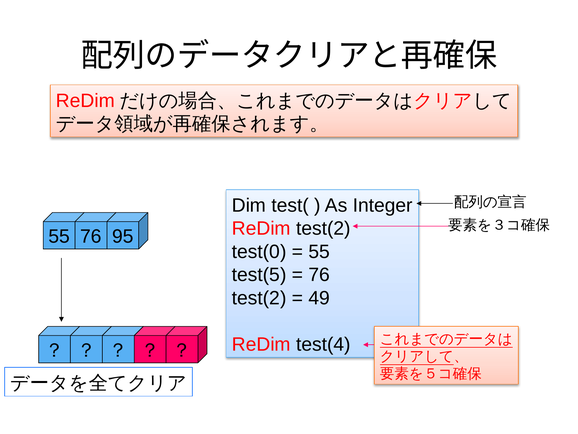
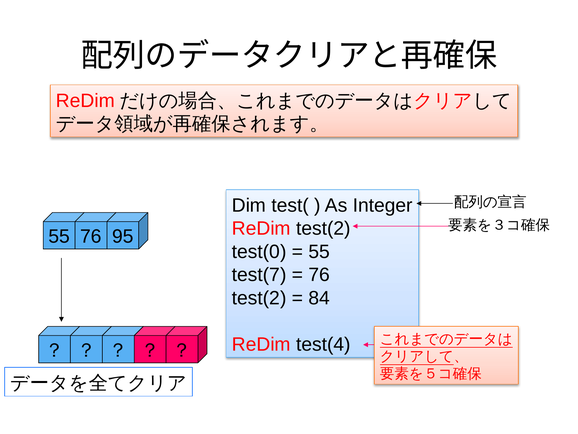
test(5: test(5 -> test(7
49: 49 -> 84
